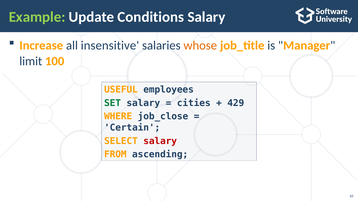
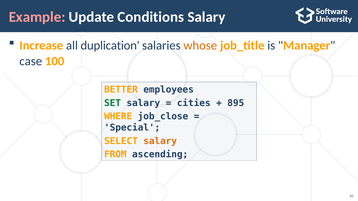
Example colour: light green -> pink
insensitive: insensitive -> duplication
limit: limit -> case
USEFUL: USEFUL -> BETTER
429: 429 -> 895
Certain: Certain -> Special
salary at (160, 141) colour: red -> orange
